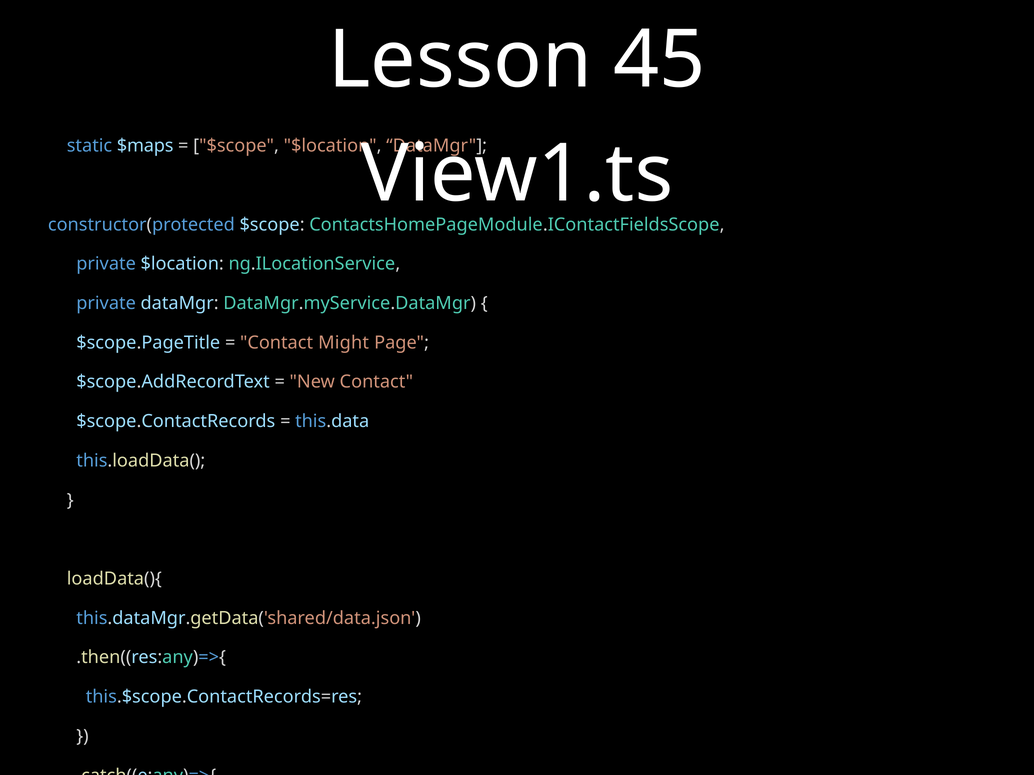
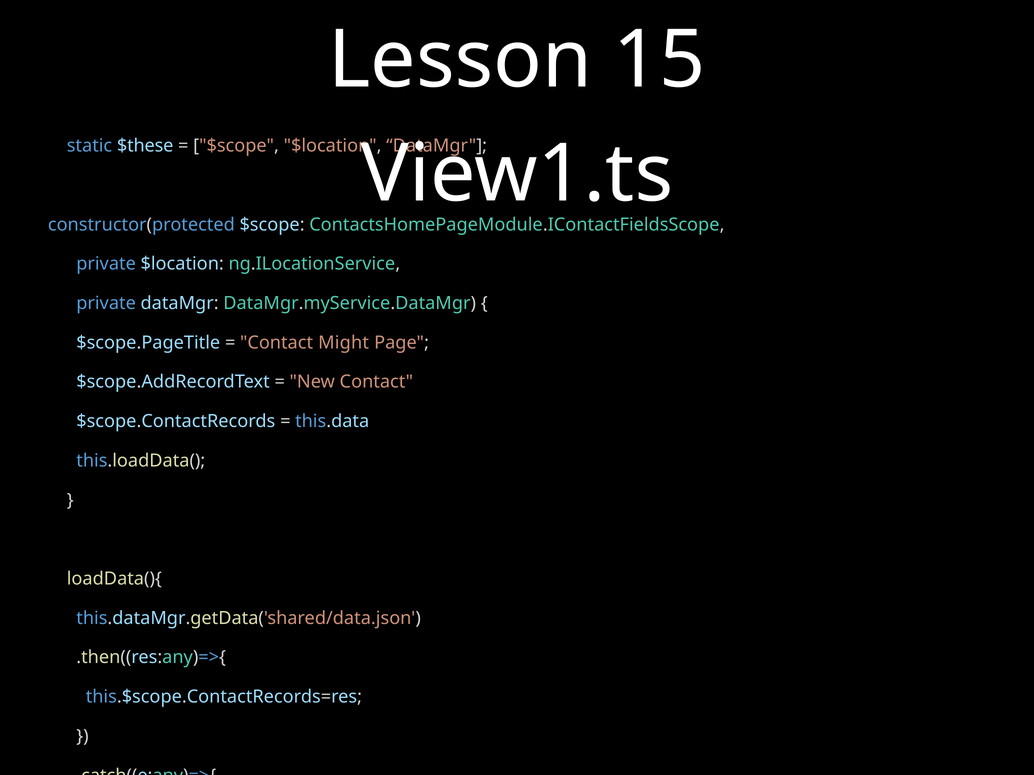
45: 45 -> 15
$maps: $maps -> $these
